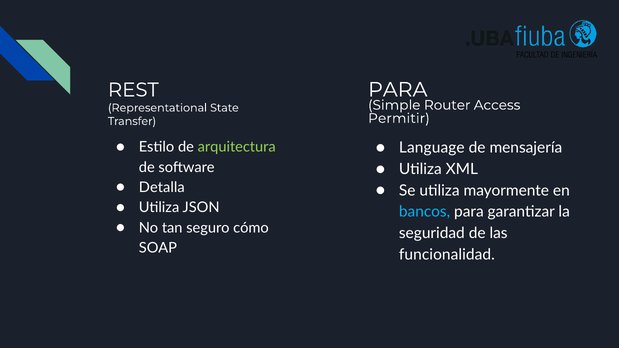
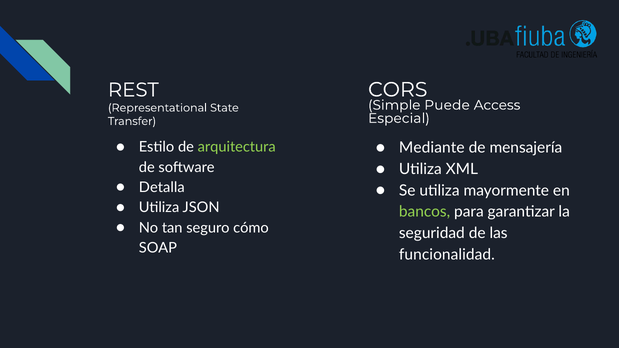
PARA at (398, 90): PARA -> CORS
Router: Router -> Puede
Permitir: Permitir -> Especial
Language: Language -> Mediante
bancos colour: light blue -> light green
